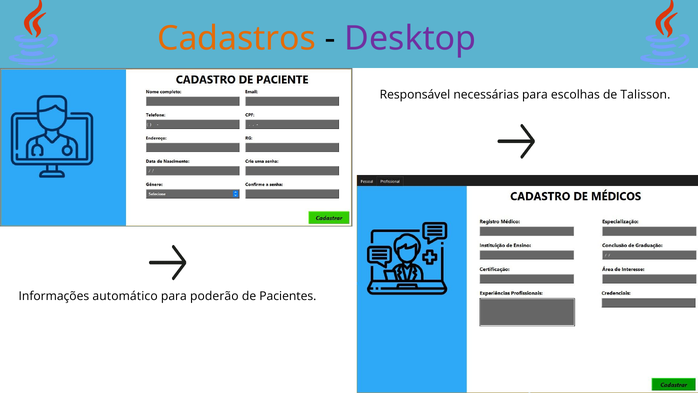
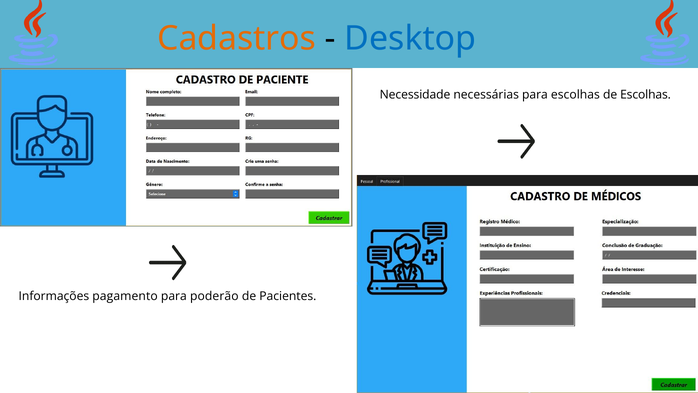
Desktop colour: purple -> blue
Responsável: Responsável -> Necessidade
de Talisson: Talisson -> Escolhas
automático: automático -> pagamento
